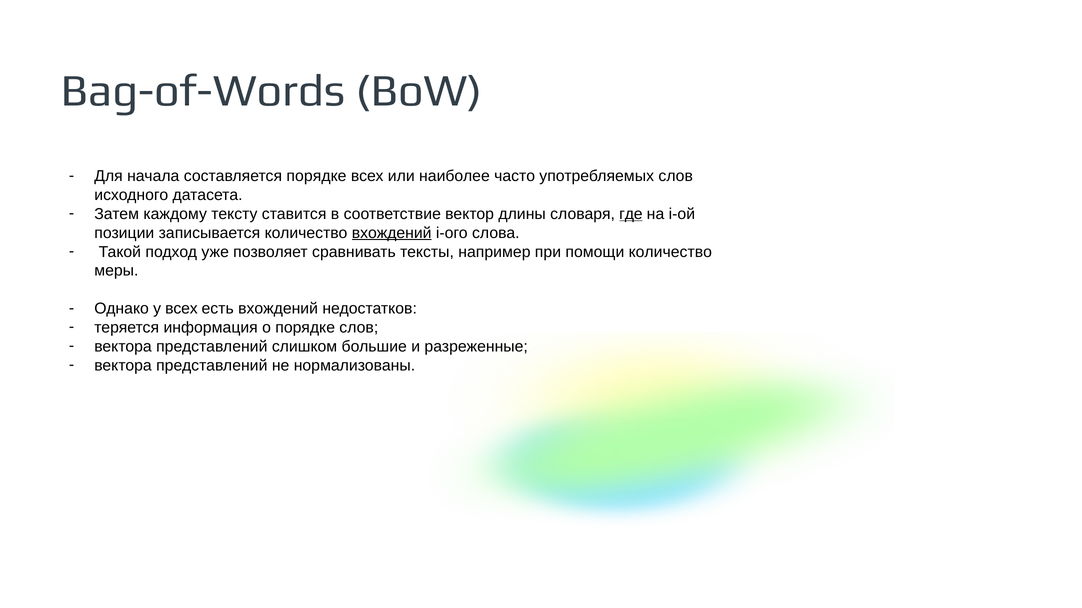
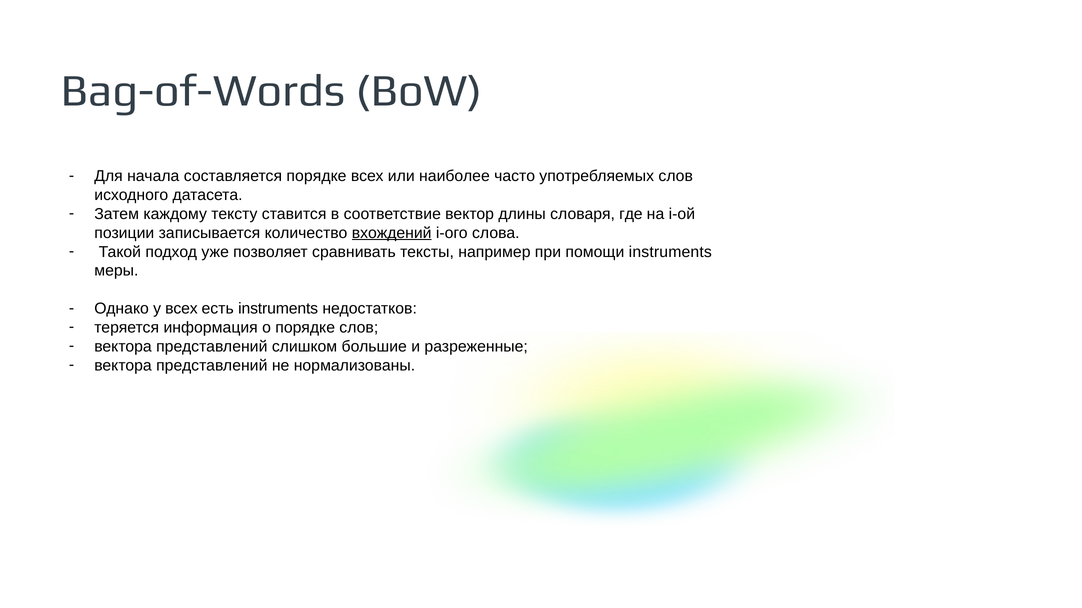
где underline: present -> none
помощи количество: количество -> instruments
есть вхождений: вхождений -> instruments
